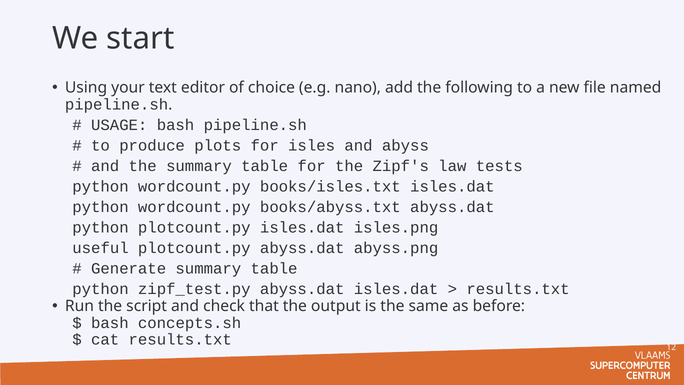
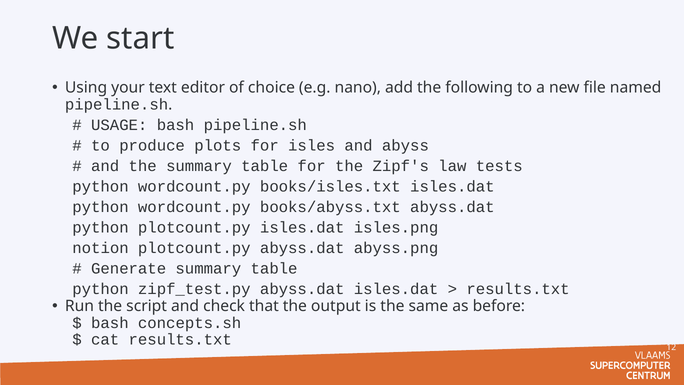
useful: useful -> notion
